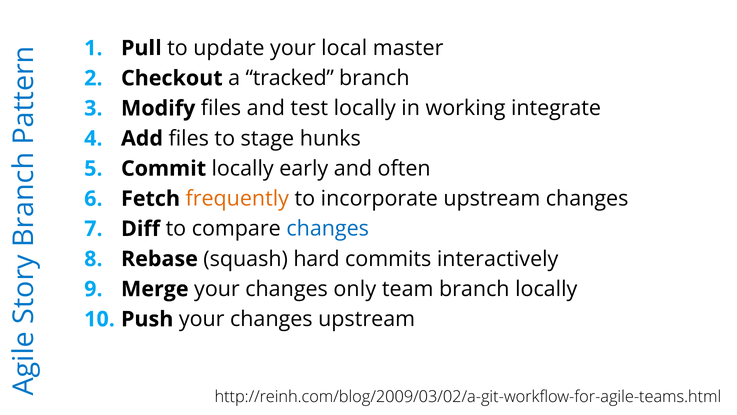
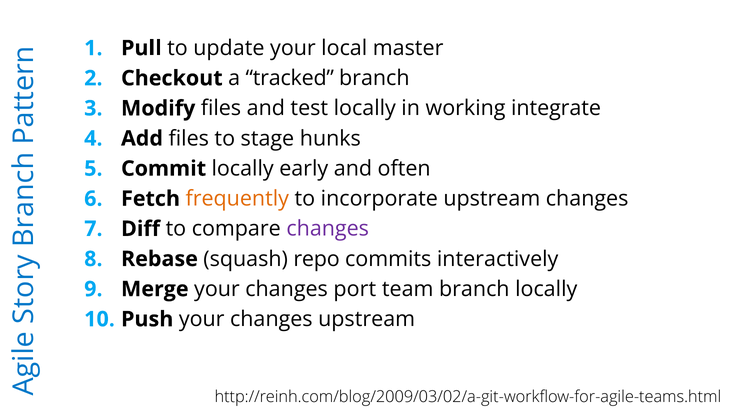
changes at (328, 229) colour: blue -> purple
hard: hard -> repo
only: only -> port
